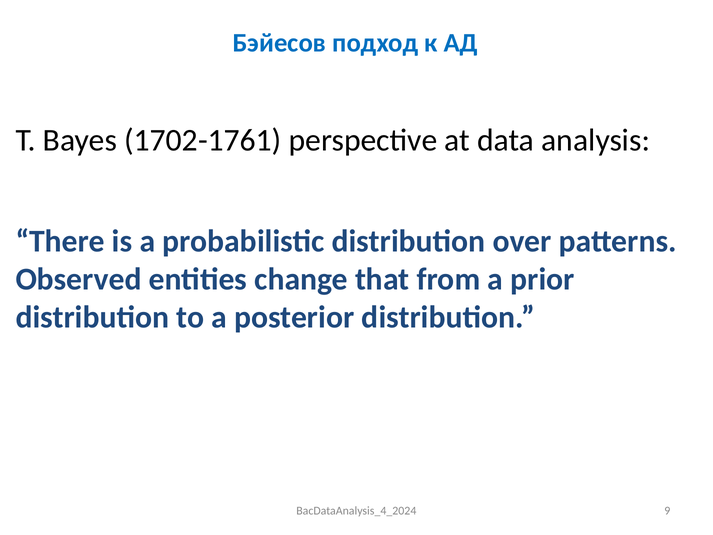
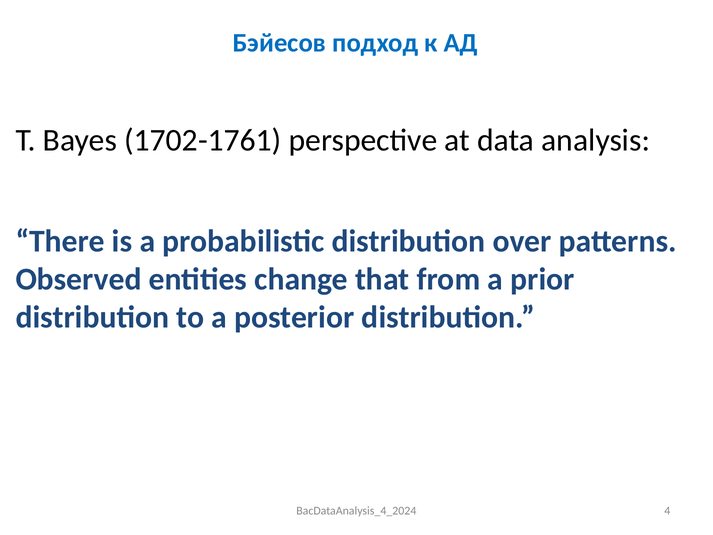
9: 9 -> 4
